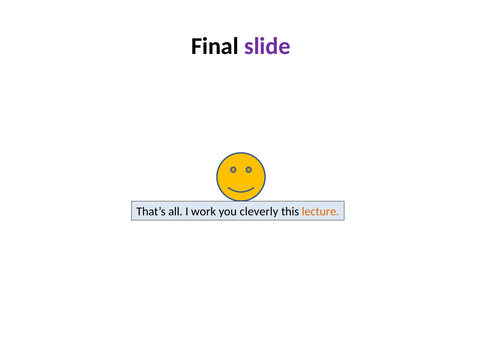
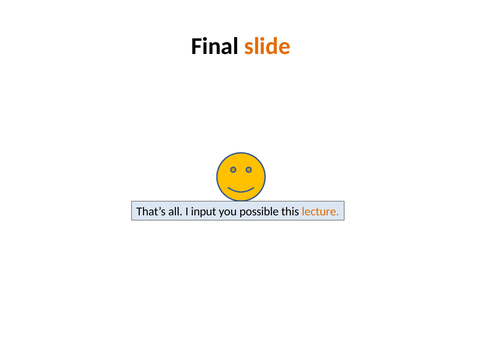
slide colour: purple -> orange
work: work -> input
cleverly: cleverly -> possible
